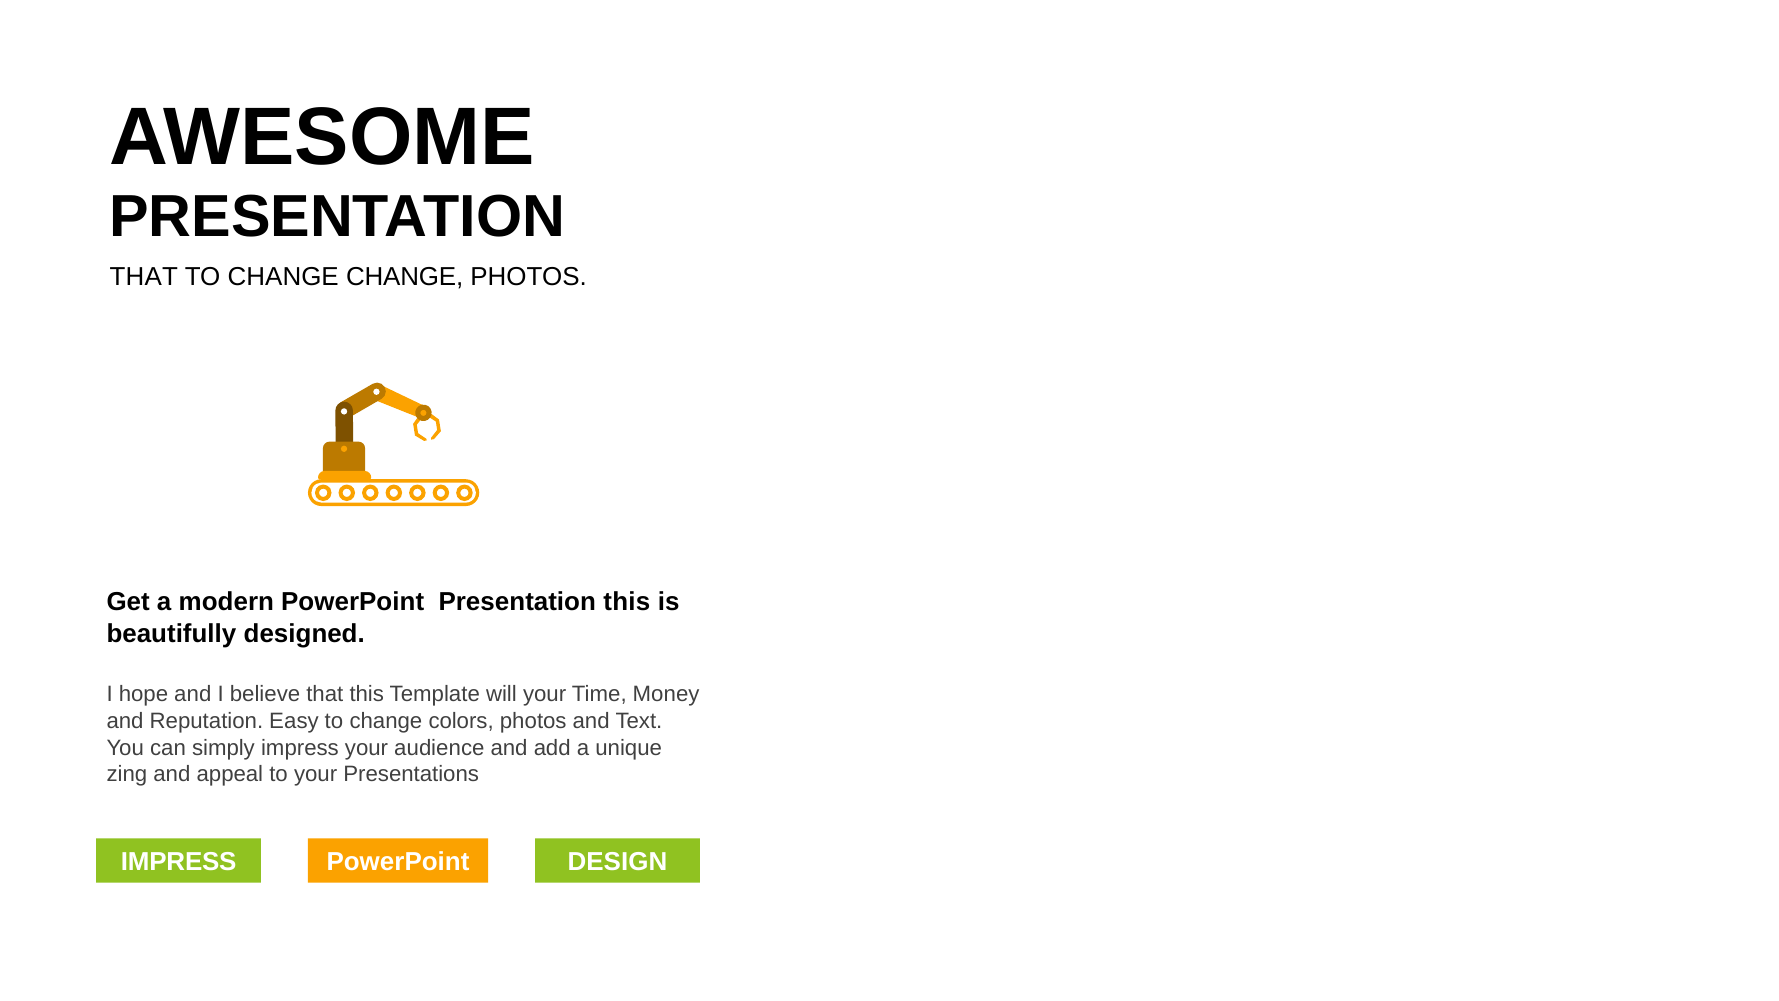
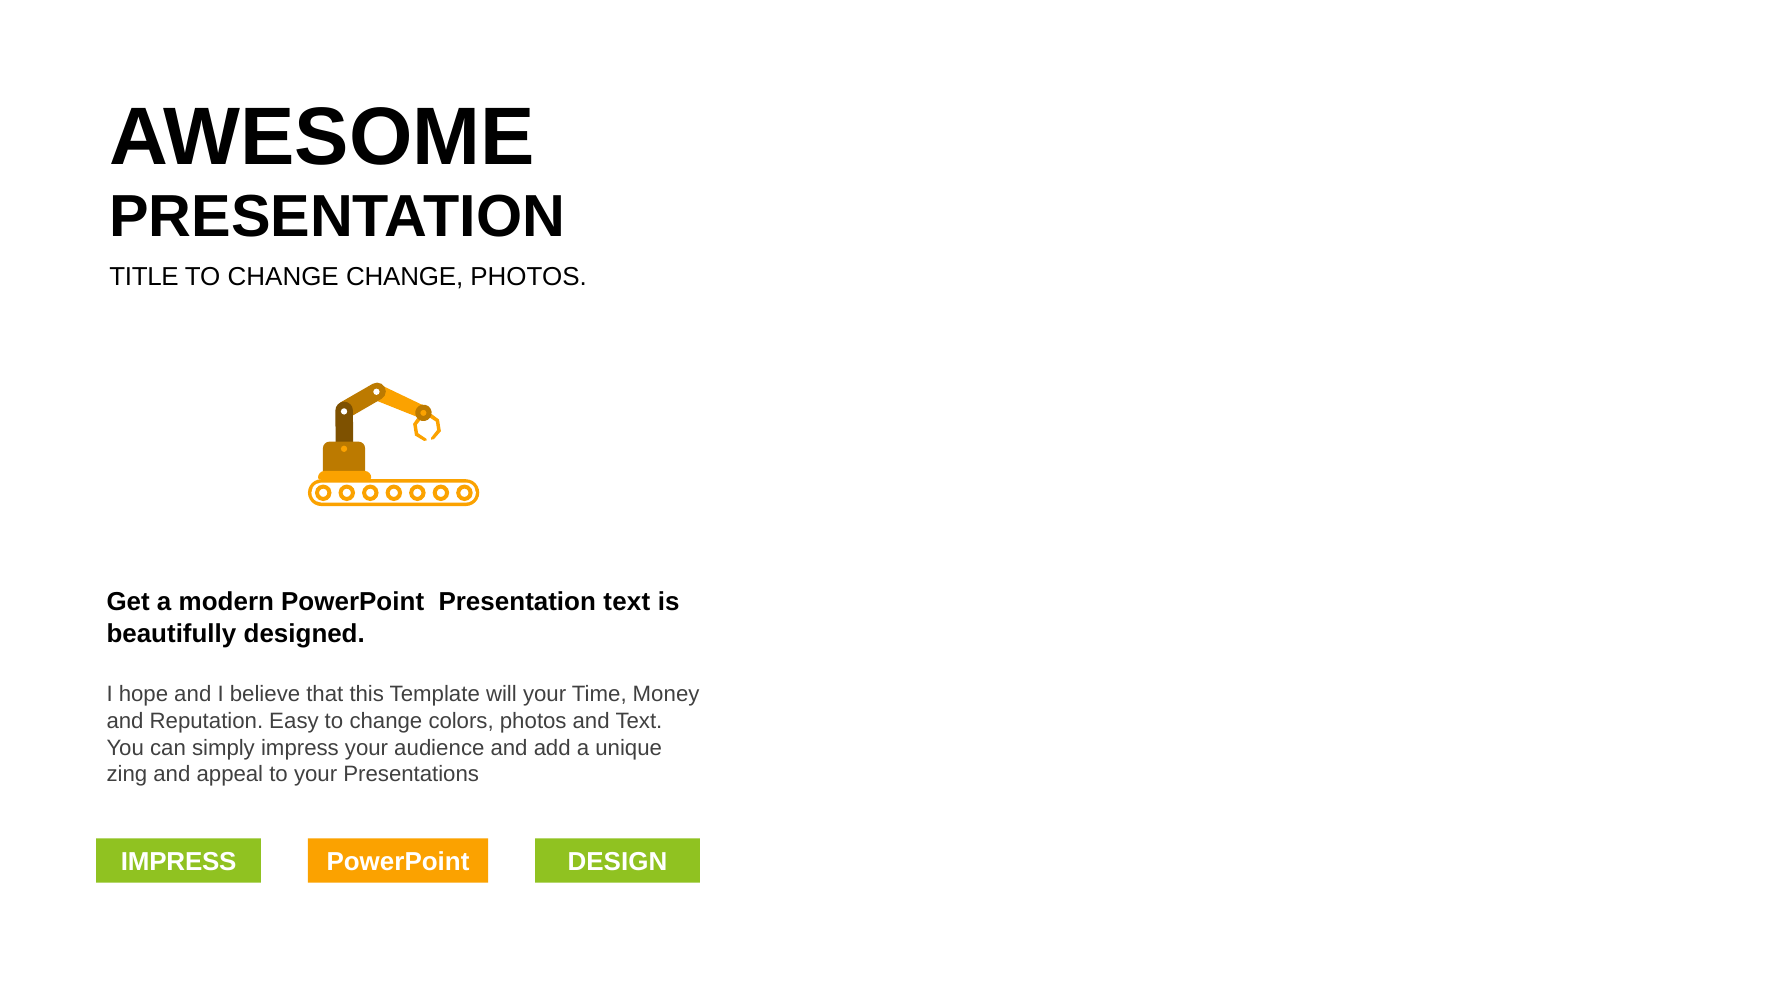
THAT at (144, 277): THAT -> TITLE
Presentation this: this -> text
